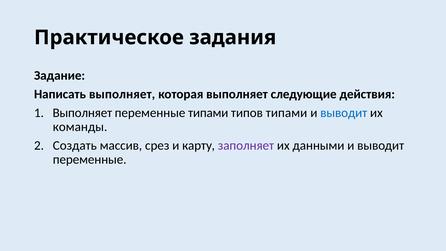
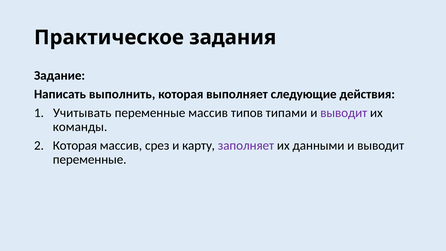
Написать выполняет: выполняет -> выполнить
Выполняет at (82, 113): Выполняет -> Учитывать
переменные типами: типами -> массив
выводит at (344, 113) colour: blue -> purple
Создать at (75, 146): Создать -> Которая
